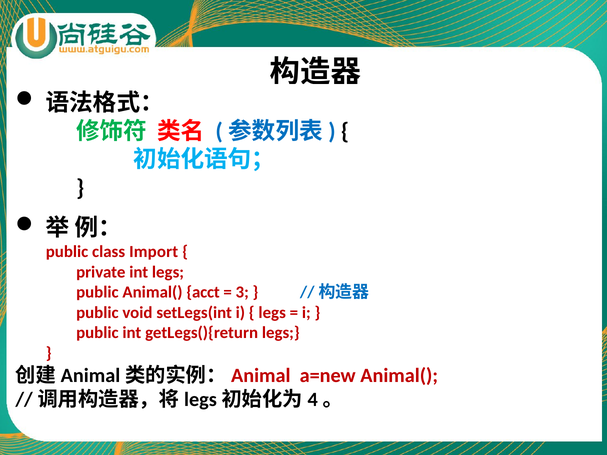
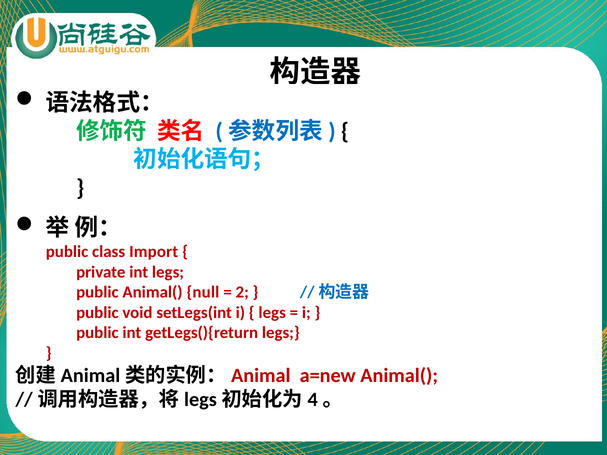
acct: acct -> null
3: 3 -> 2
